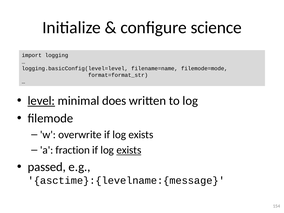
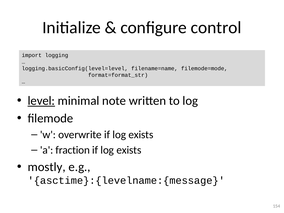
science: science -> control
does: does -> note
exists at (129, 150) underline: present -> none
passed: passed -> mostly
